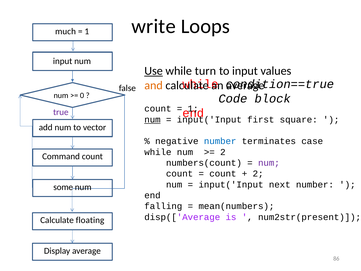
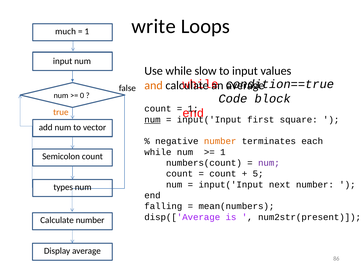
Use underline: present -> none
turn: turn -> slow
true colour: purple -> orange
number at (220, 141) colour: blue -> orange
case: case -> each
2 at (223, 152): 2 -> 1
Command: Command -> Semicolon
2 at (258, 174): 2 -> 5
some: some -> types
Calculate floating: floating -> number
